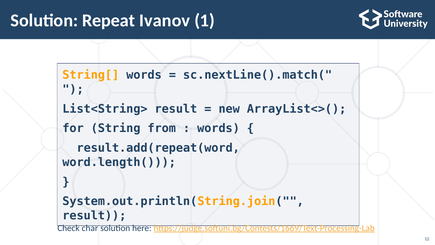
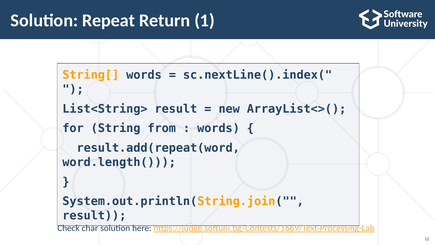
Ivanov: Ivanov -> Return
sc.nextLine().match(: sc.nextLine().match( -> sc.nextLine().index(
